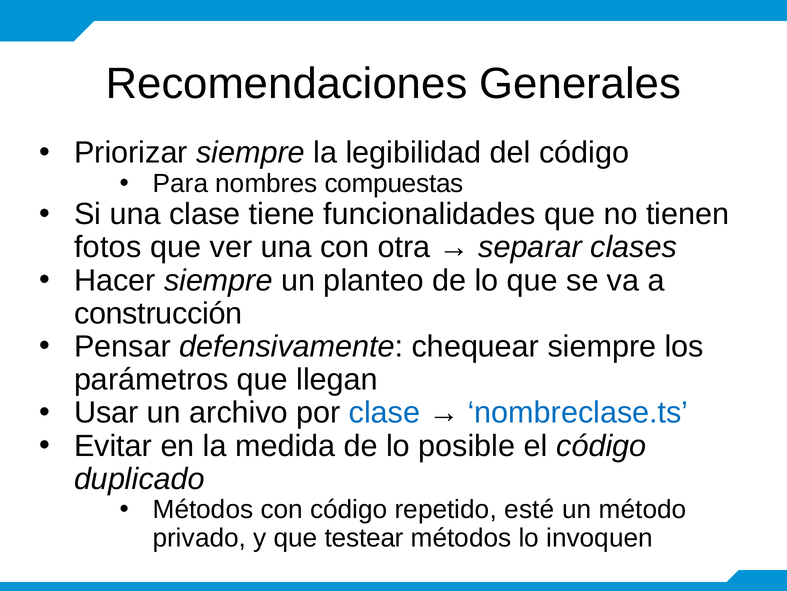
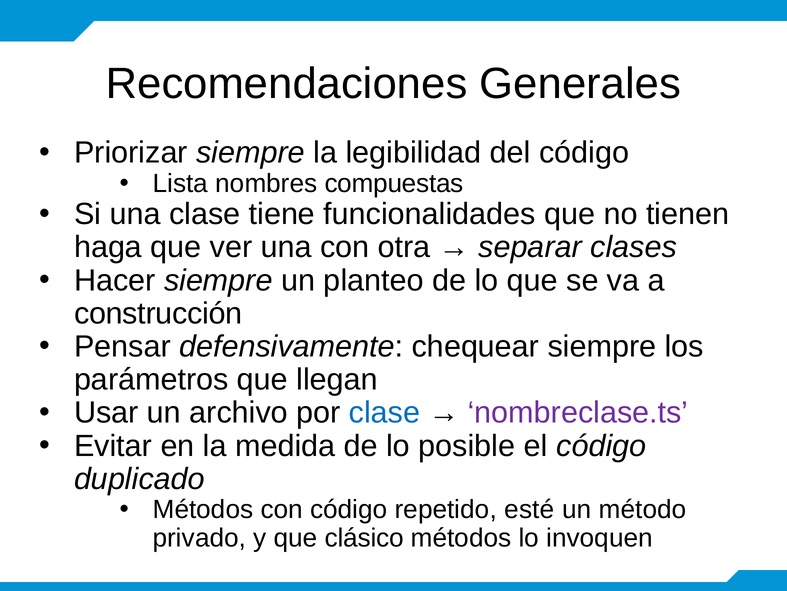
Para: Para -> Lista
fotos: fotos -> haga
nombreclase.ts colour: blue -> purple
testear: testear -> clásico
